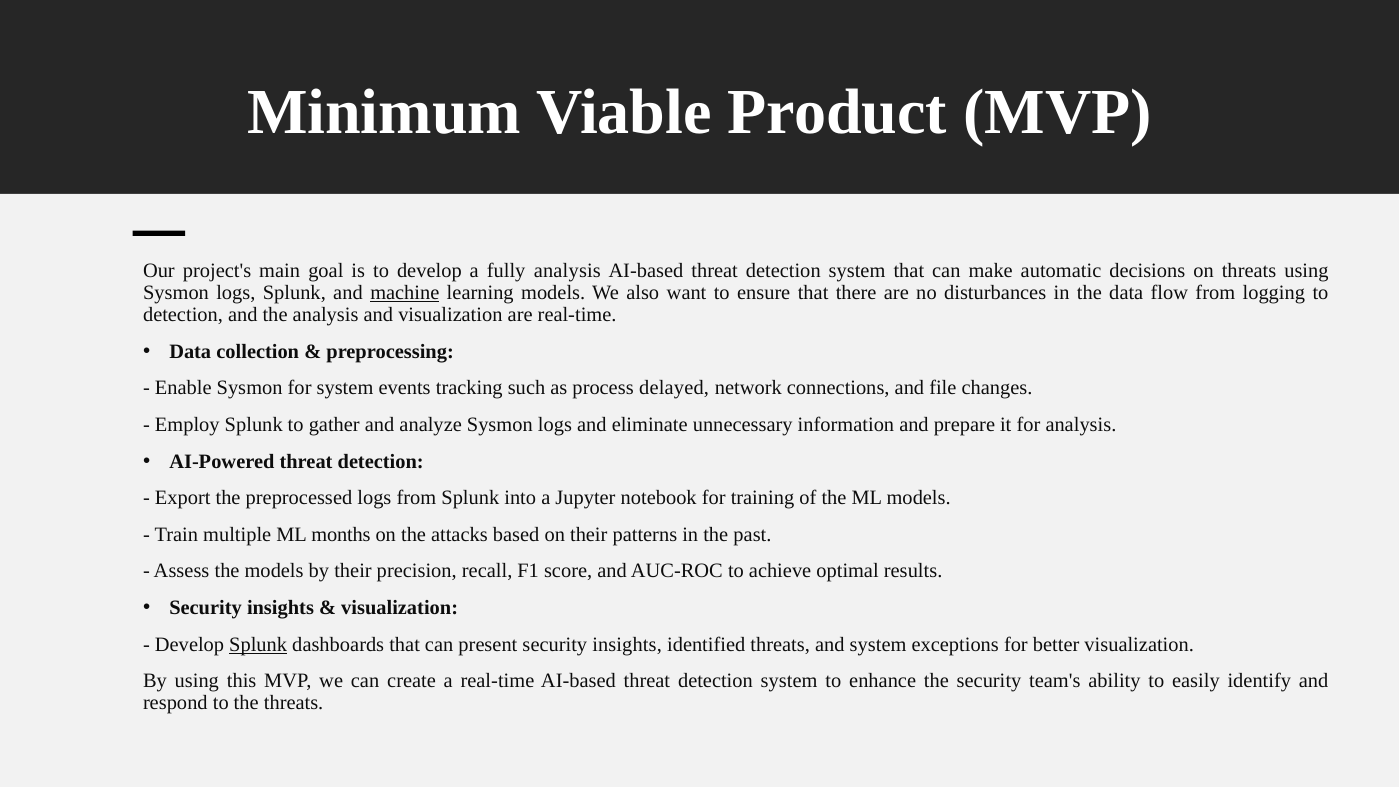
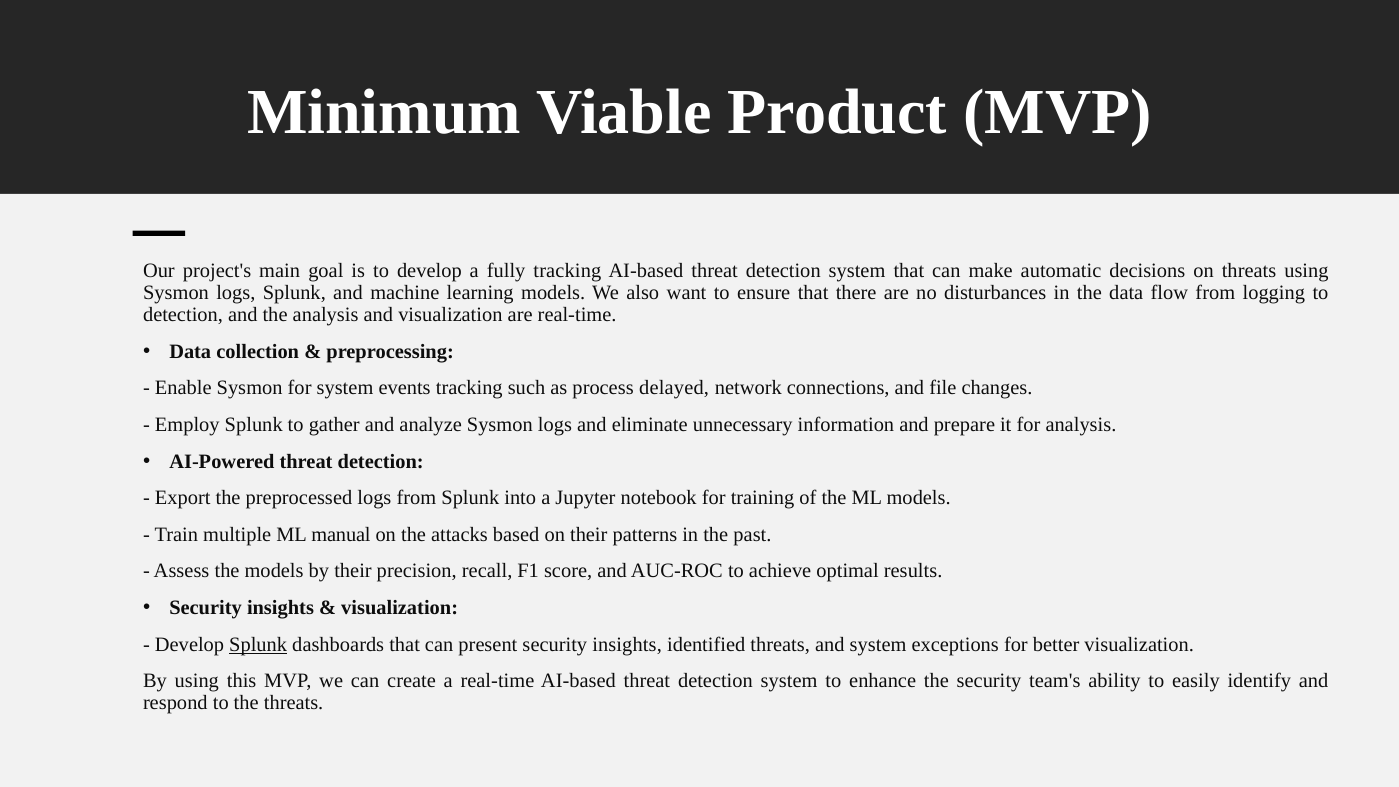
fully analysis: analysis -> tracking
machine underline: present -> none
months: months -> manual
